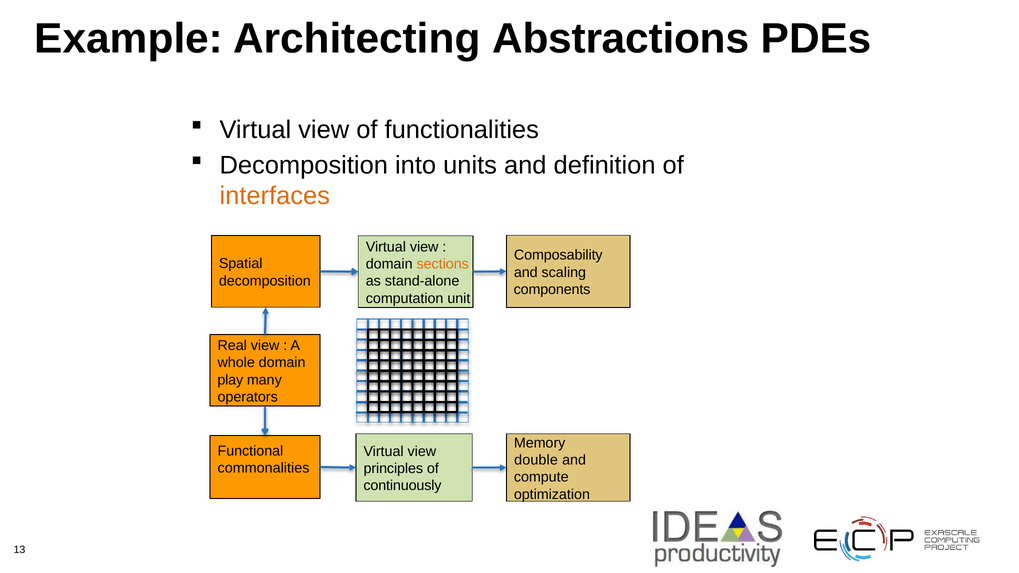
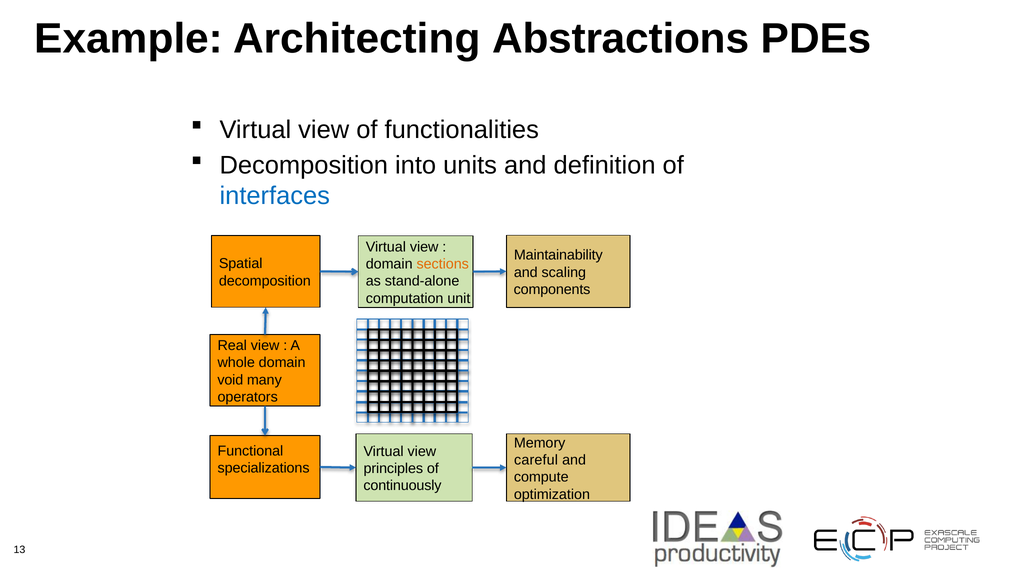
interfaces colour: orange -> blue
Composability: Composability -> Maintainability
play: play -> void
double: double -> careful
commonalities: commonalities -> specializations
